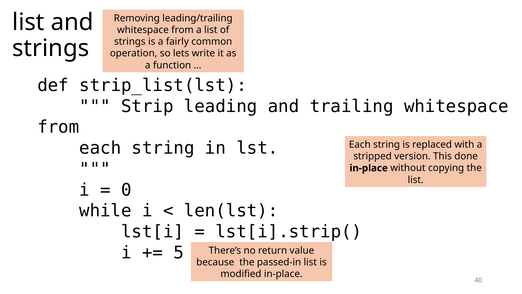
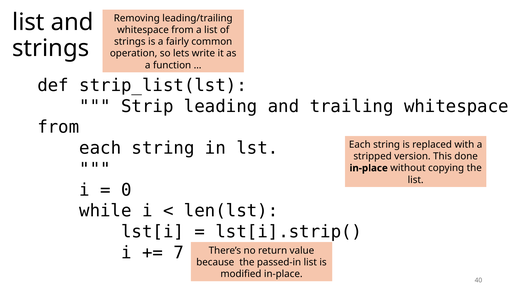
5: 5 -> 7
